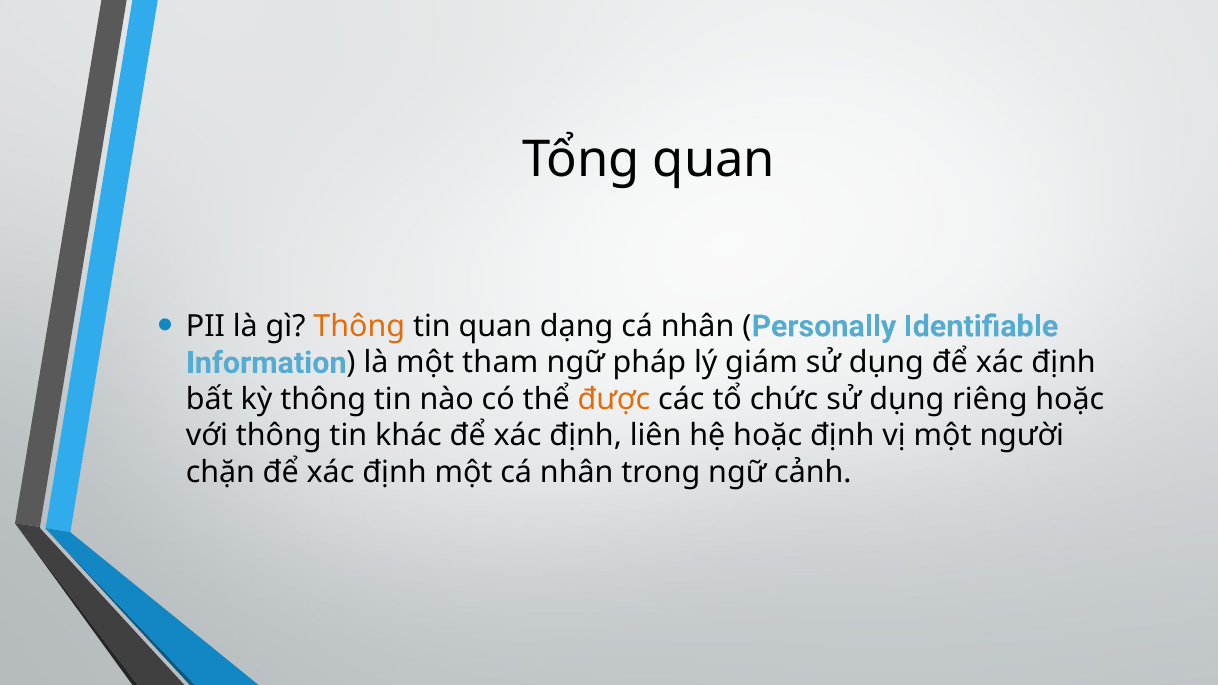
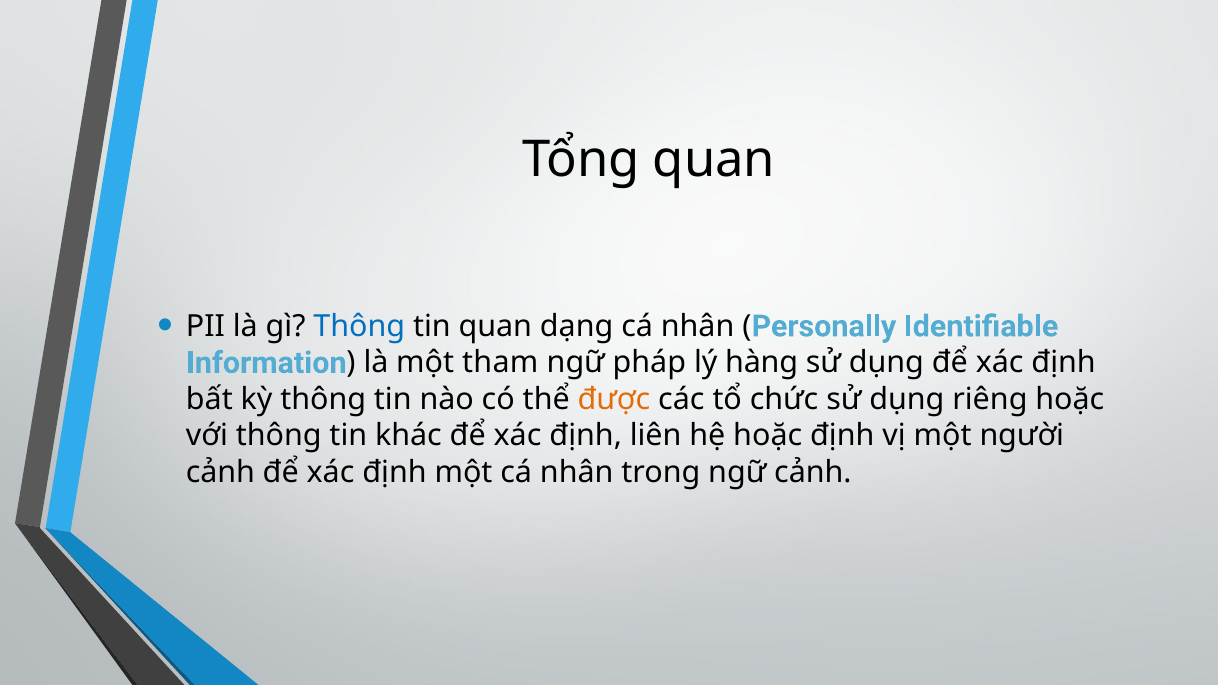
Thông at (359, 326) colour: orange -> blue
giám: giám -> hàng
chặn at (220, 473): chặn -> cảnh
